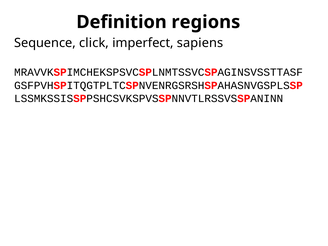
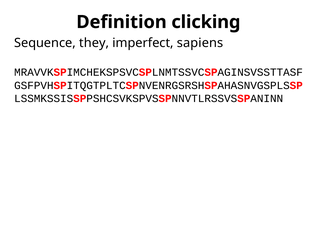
regions: regions -> clicking
click: click -> they
